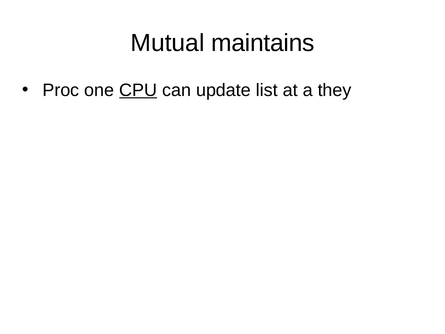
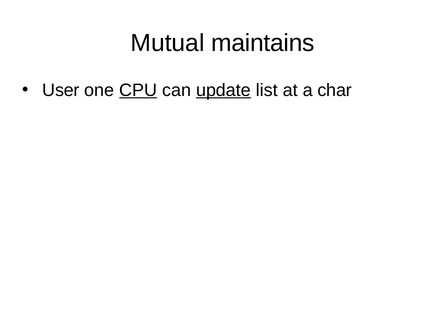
Proc: Proc -> User
update underline: none -> present
they: they -> char
